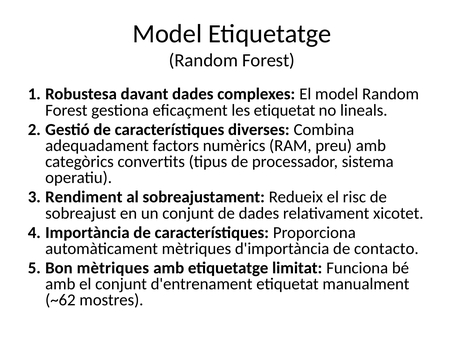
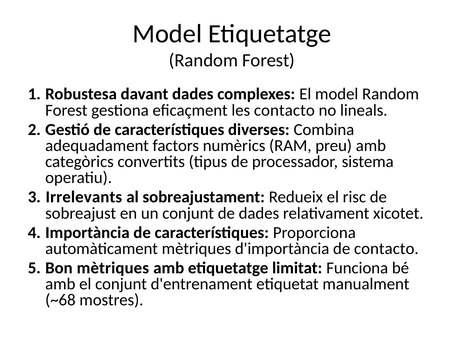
les etiquetat: etiquetat -> contacto
Rendiment: Rendiment -> Irrelevants
~62: ~62 -> ~68
